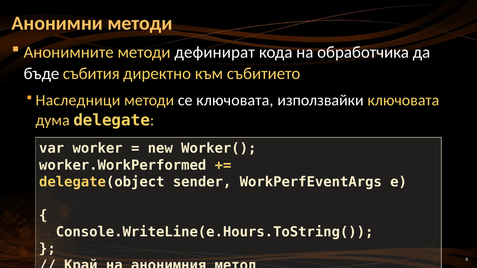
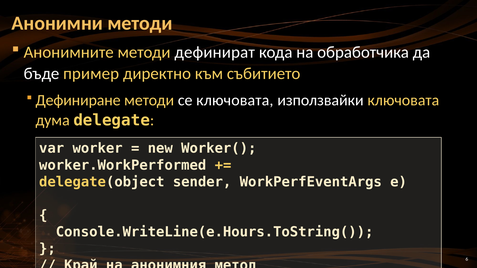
събития: събития -> пример
Наследници: Наследници -> Дефиниране
